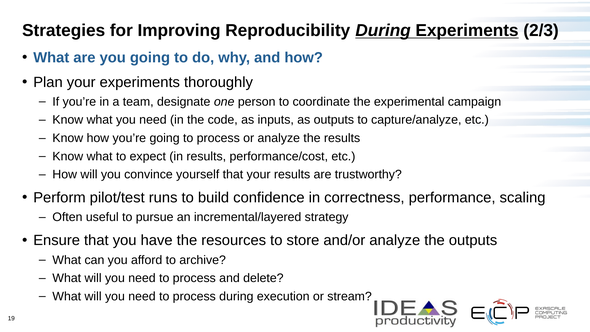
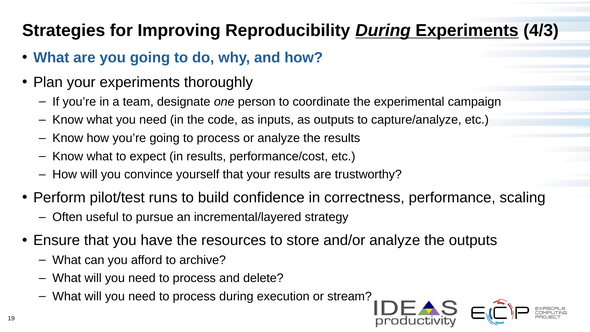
2/3: 2/3 -> 4/3
